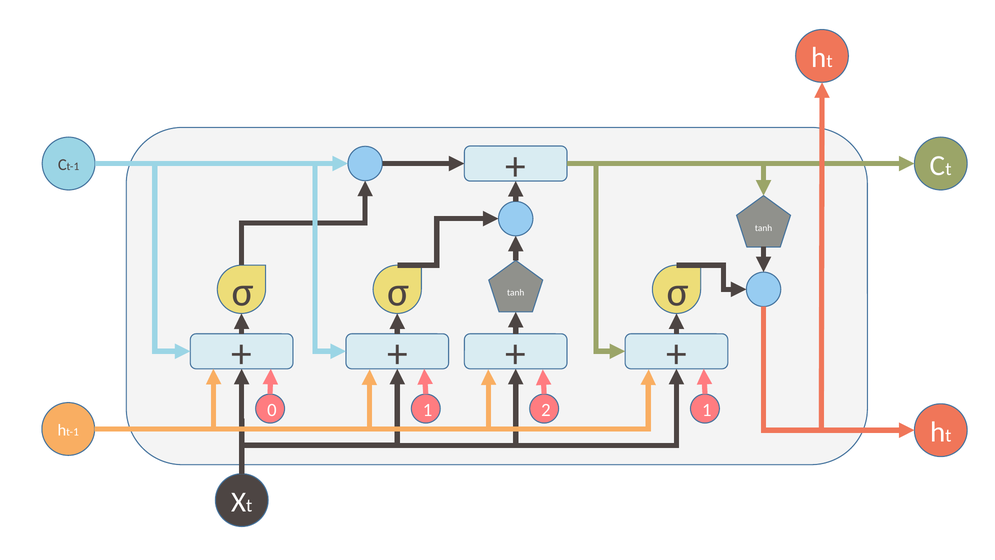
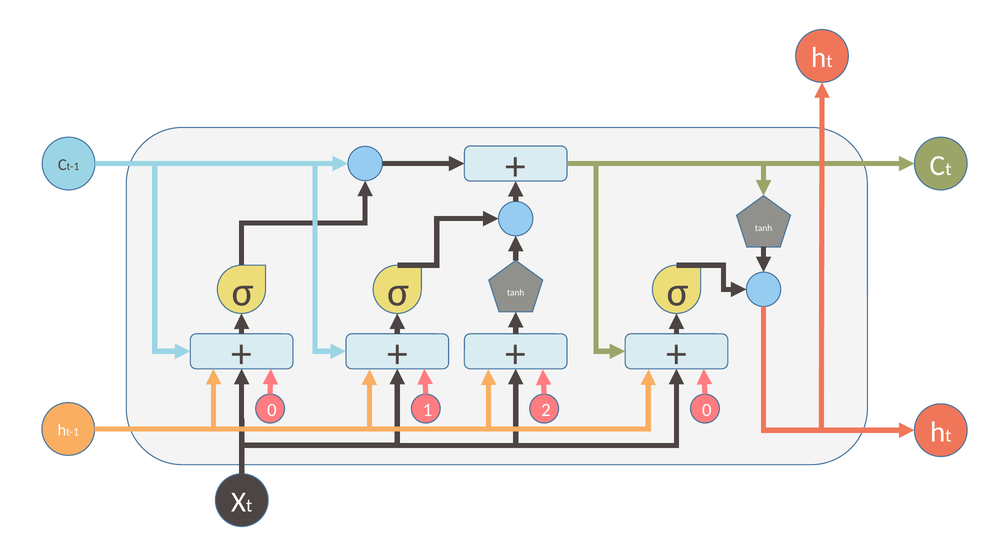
1 at (707, 410): 1 -> 0
